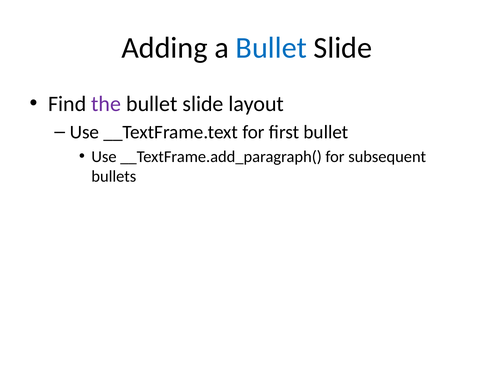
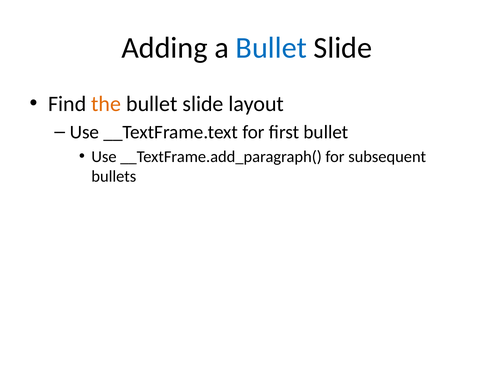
the colour: purple -> orange
